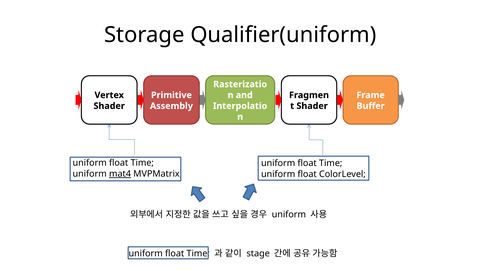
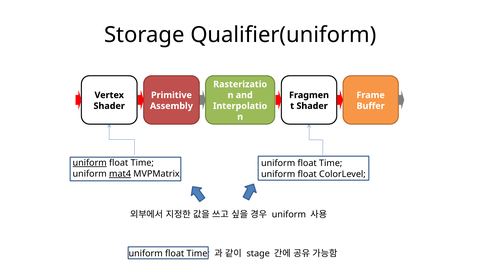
uniform at (90, 163) underline: none -> present
